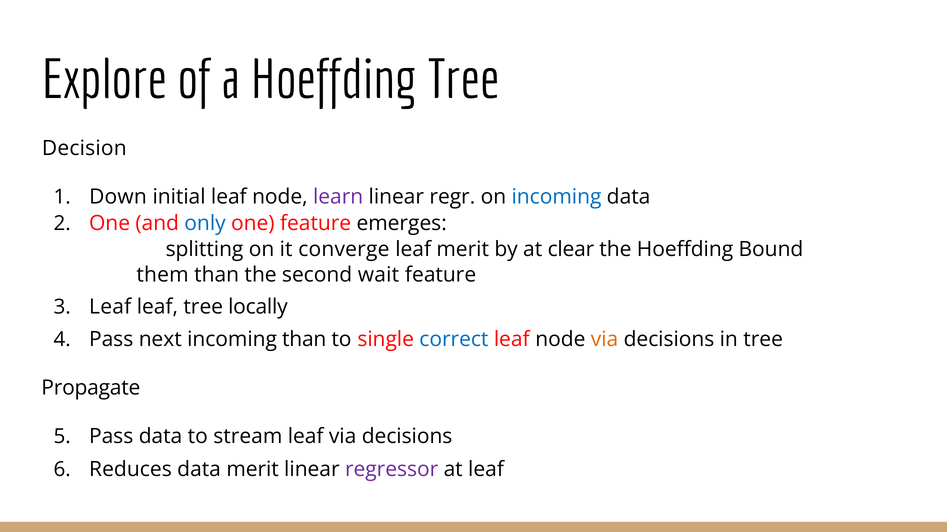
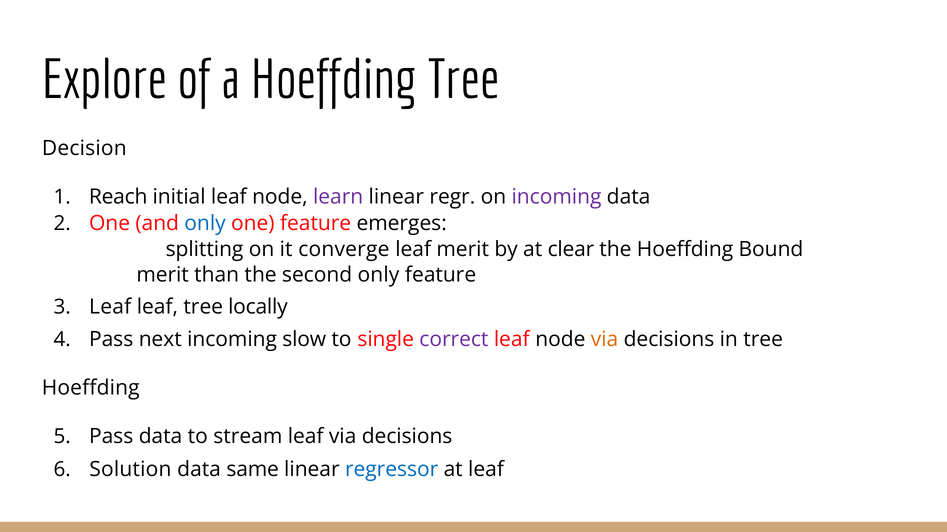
Down: Down -> Reach
incoming at (556, 197) colour: blue -> purple
them at (163, 275): them -> merit
second wait: wait -> only
incoming than: than -> slow
correct colour: blue -> purple
Propagate at (91, 388): Propagate -> Hoeffding
Reduces: Reduces -> Solution
data merit: merit -> same
regressor colour: purple -> blue
